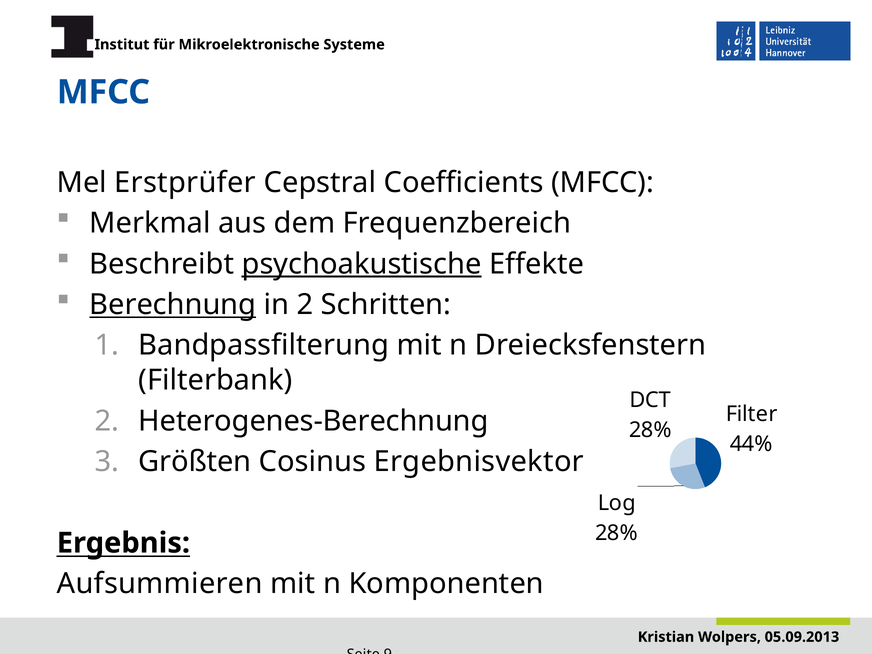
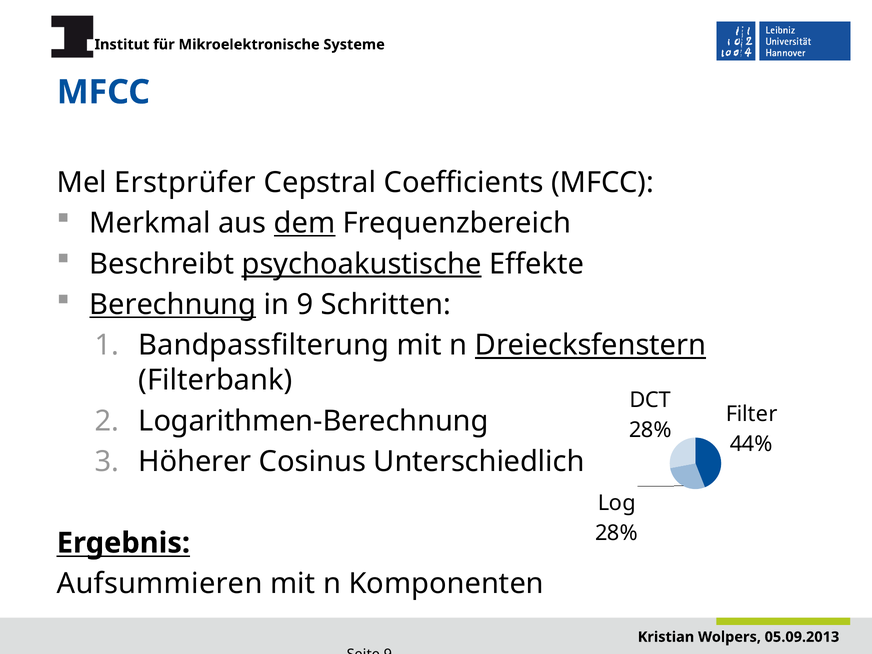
dem underline: none -> present
in 2: 2 -> 9
Dreiecksfenstern underline: none -> present
Heterogenes-Berechnung: Heterogenes-Berechnung -> Logarithmen-Berechnung
Größten: Größten -> Höherer
Ergebnisvektor: Ergebnisvektor -> Unterschiedlich
